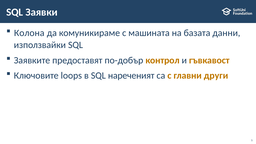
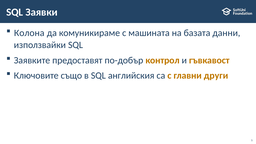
loops: loops -> също
нареченият: нареченият -> английския
